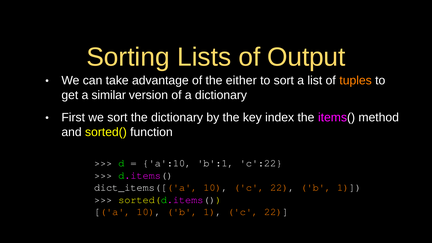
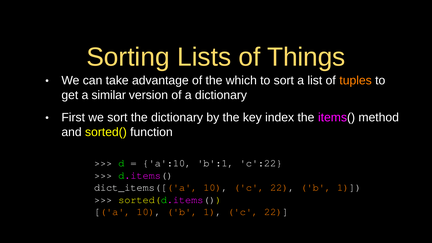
Output: Output -> Things
either: either -> which
